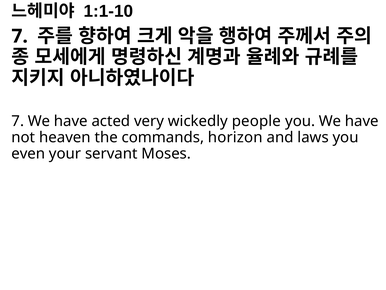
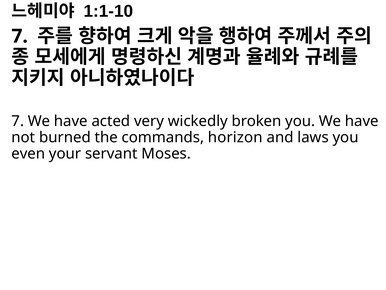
people: people -> broken
heaven: heaven -> burned
